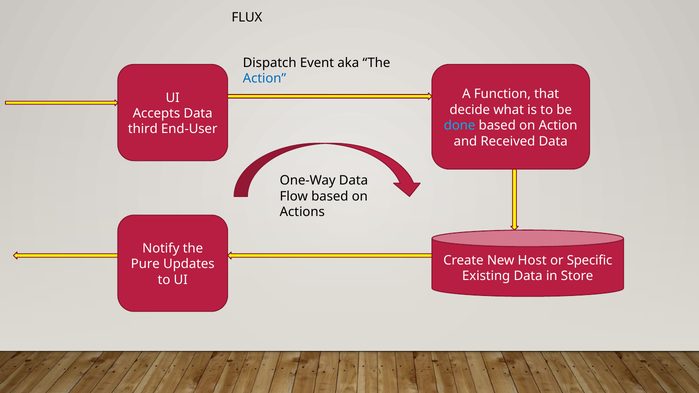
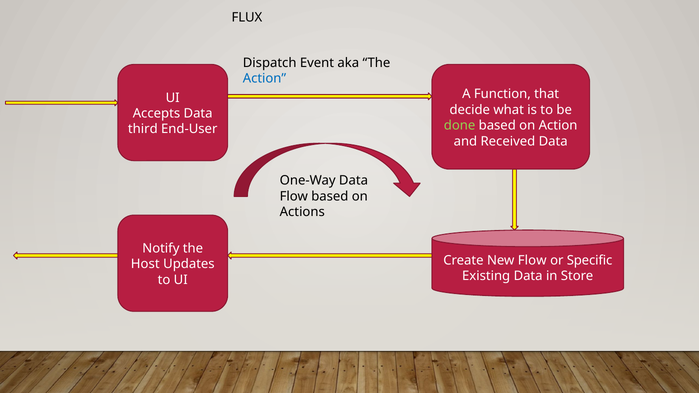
done colour: light blue -> light green
New Host: Host -> Flow
Pure: Pure -> Host
